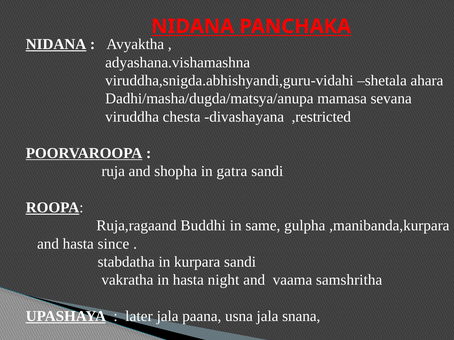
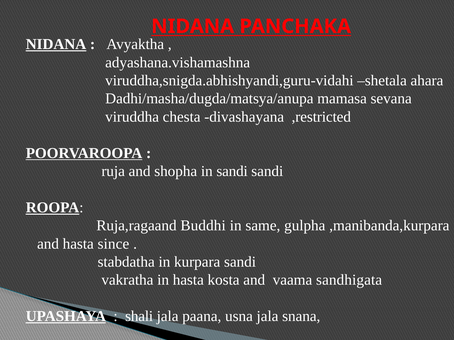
in gatra: gatra -> sandi
night: night -> kosta
samshritha: samshritha -> sandhigata
later: later -> shali
